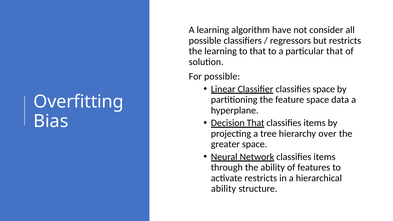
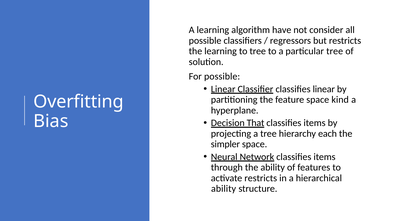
to that: that -> tree
particular that: that -> tree
classifies space: space -> linear
data: data -> kind
over: over -> each
greater: greater -> simpler
